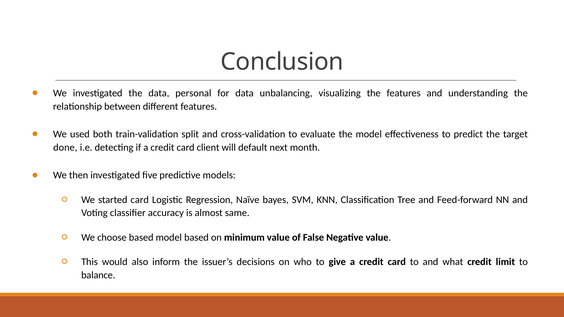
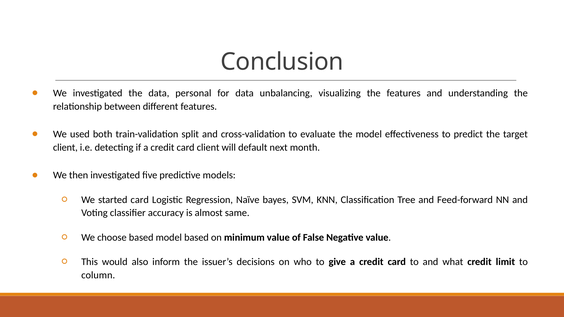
done at (65, 148): done -> client
balance: balance -> column
